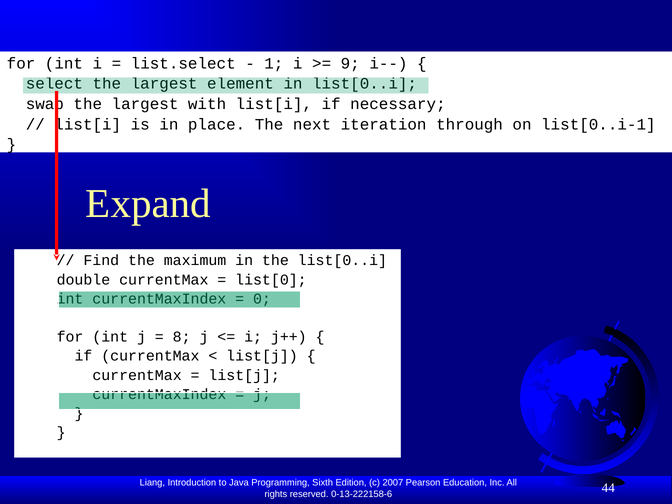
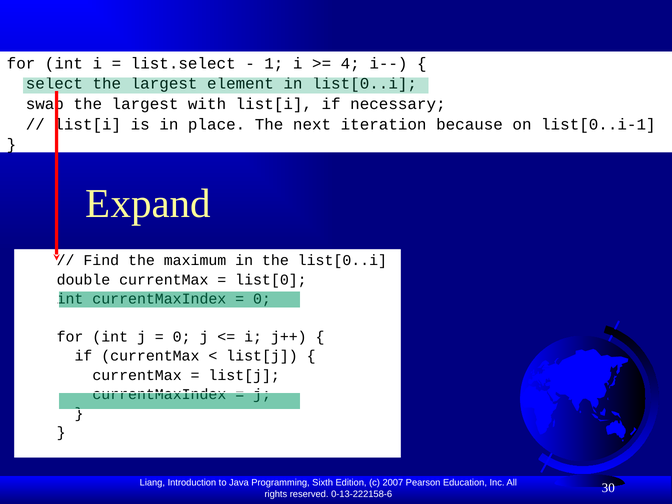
9: 9 -> 4
through: through -> because
8 at (182, 337): 8 -> 0
44: 44 -> 30
